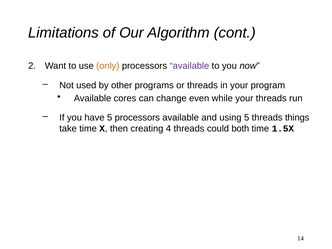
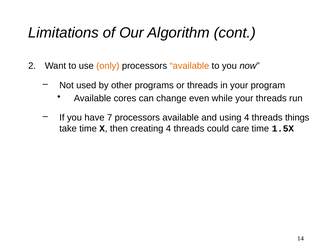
available at (189, 66) colour: purple -> orange
have 5: 5 -> 7
using 5: 5 -> 4
both: both -> care
